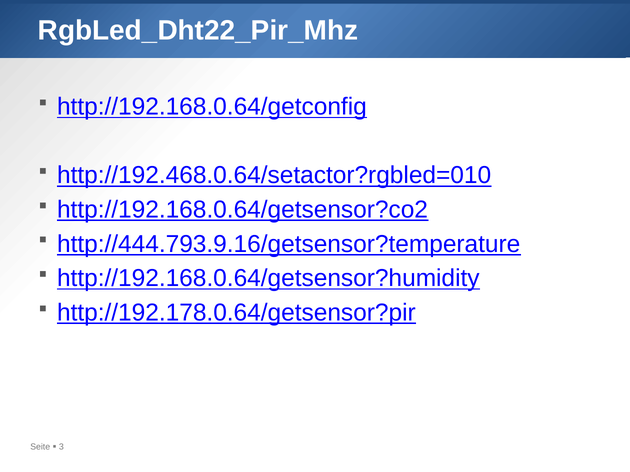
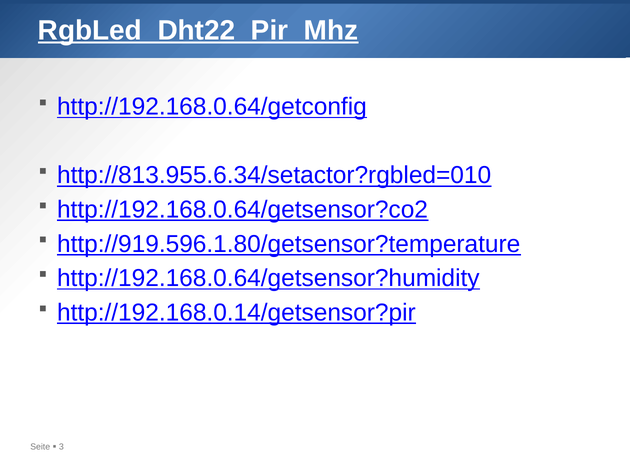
RgbLed_Dht22_Pir_Mhz underline: none -> present
http://192.468.0.64/setactor?rgbled=010: http://192.468.0.64/setactor?rgbled=010 -> http://813.955.6.34/setactor?rgbled=010
http://444.793.9.16/getsensor?temperature: http://444.793.9.16/getsensor?temperature -> http://919.596.1.80/getsensor?temperature
http://192.178.0.64/getsensor?pir: http://192.178.0.64/getsensor?pir -> http://192.168.0.14/getsensor?pir
